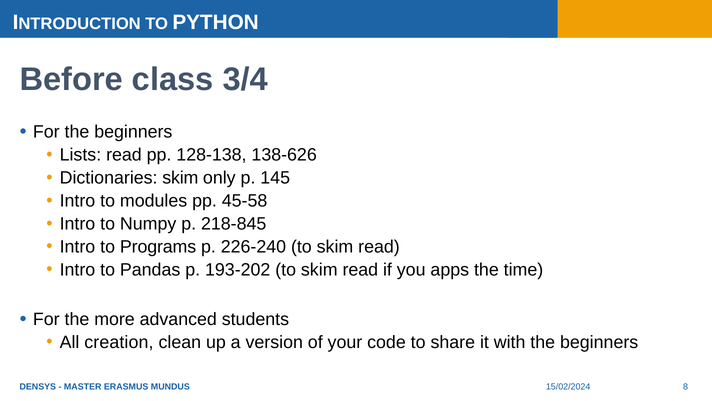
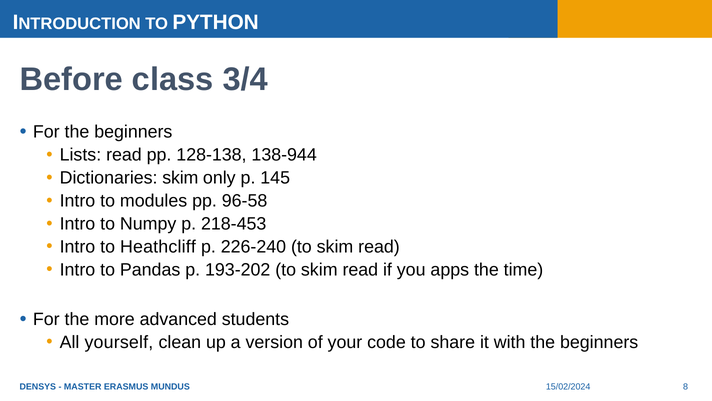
138-626: 138-626 -> 138-944
45-58: 45-58 -> 96-58
218-845: 218-845 -> 218-453
Programs: Programs -> Heathcliff
creation: creation -> yourself
